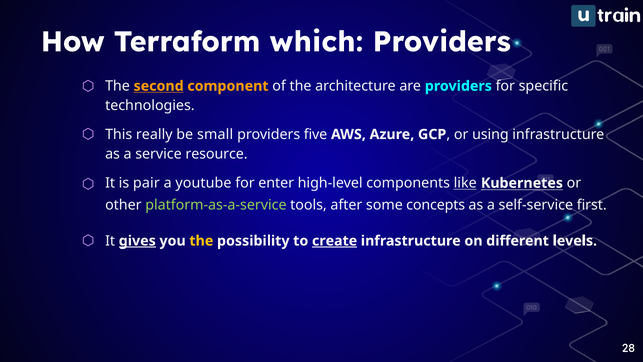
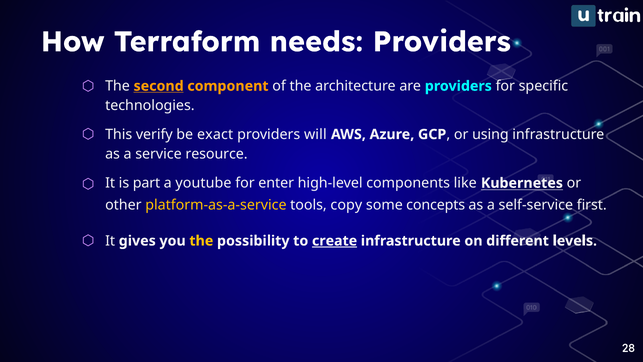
which: which -> needs
really: really -> verify
small: small -> exact
five: five -> will
pair: pair -> part
like underline: present -> none
platform-as-a-service colour: light green -> yellow
after: after -> copy
gives underline: present -> none
